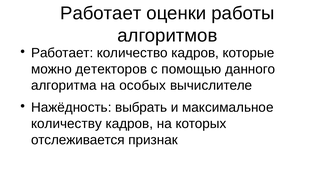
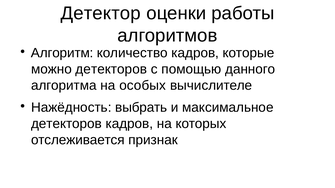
Работает at (101, 13): Работает -> Детектор
Работает at (62, 53): Работает -> Алгоритм
количеству at (66, 124): количеству -> детекторов
